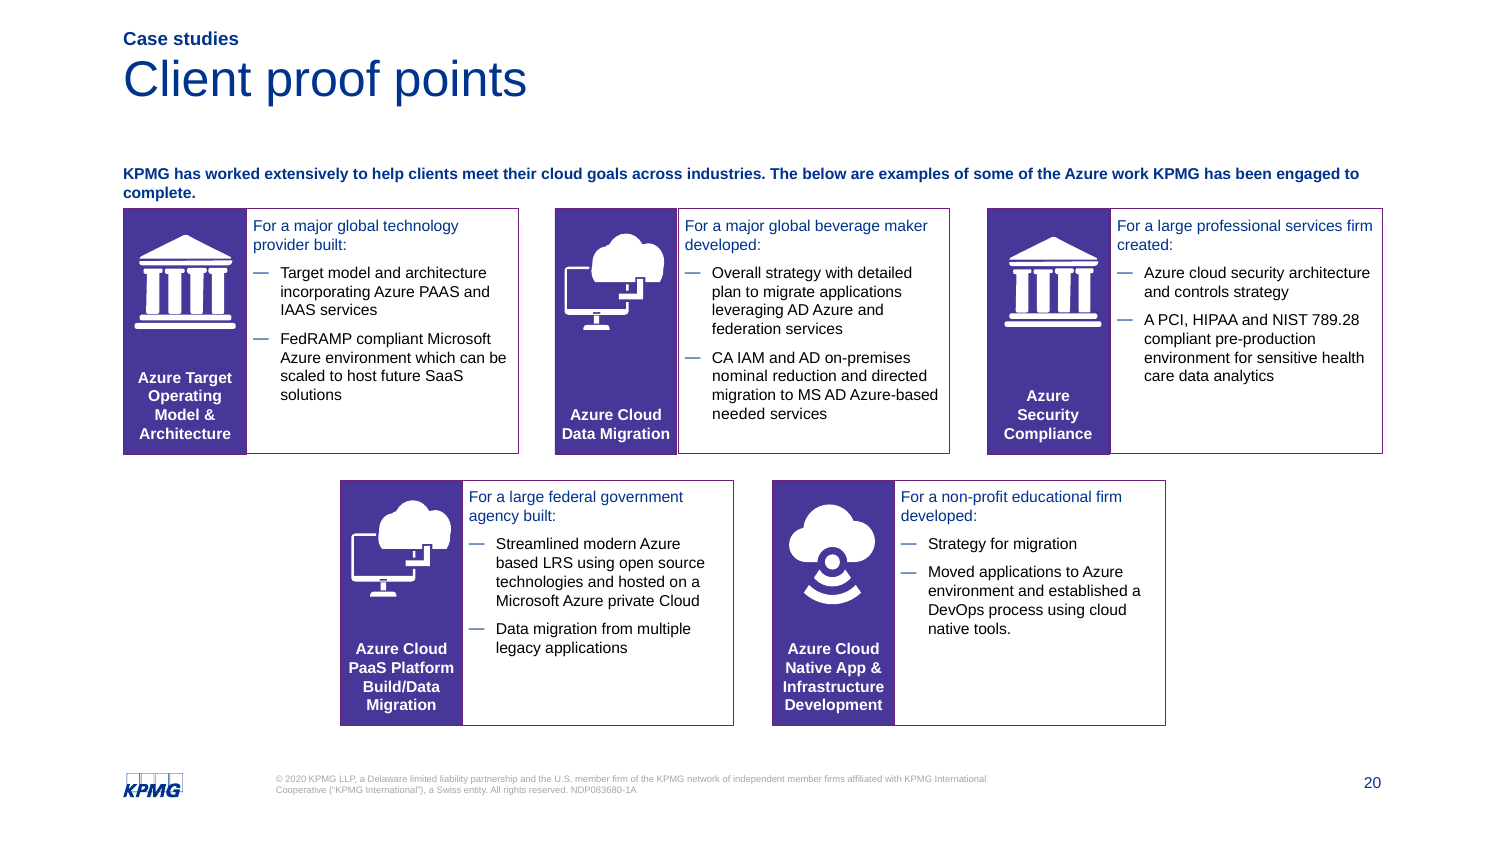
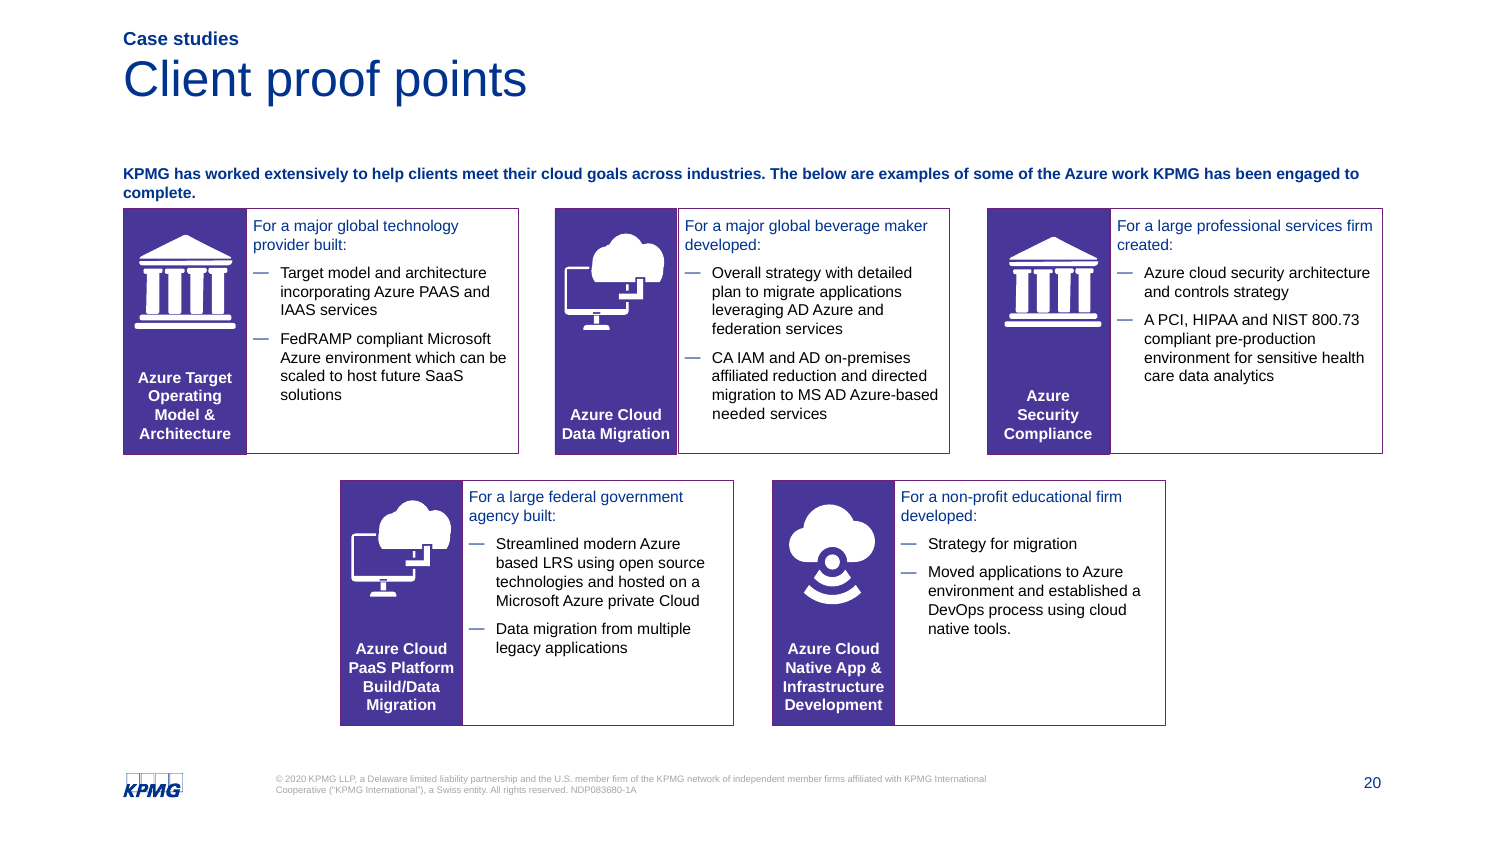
789.28: 789.28 -> 800.73
nominal at (740, 377): nominal -> affiliated
